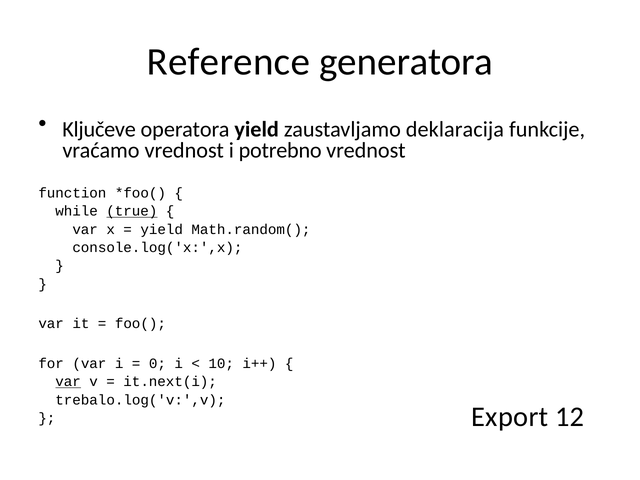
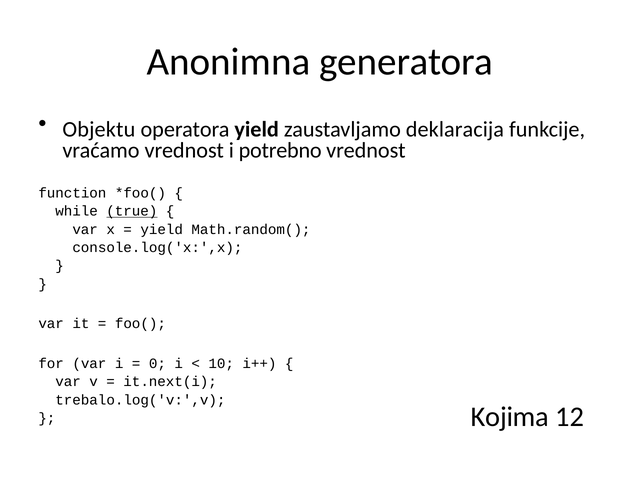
Reference: Reference -> Anonimna
Ključeve: Ključeve -> Objektu
var at (68, 382) underline: present -> none
Export: Export -> Kojima
